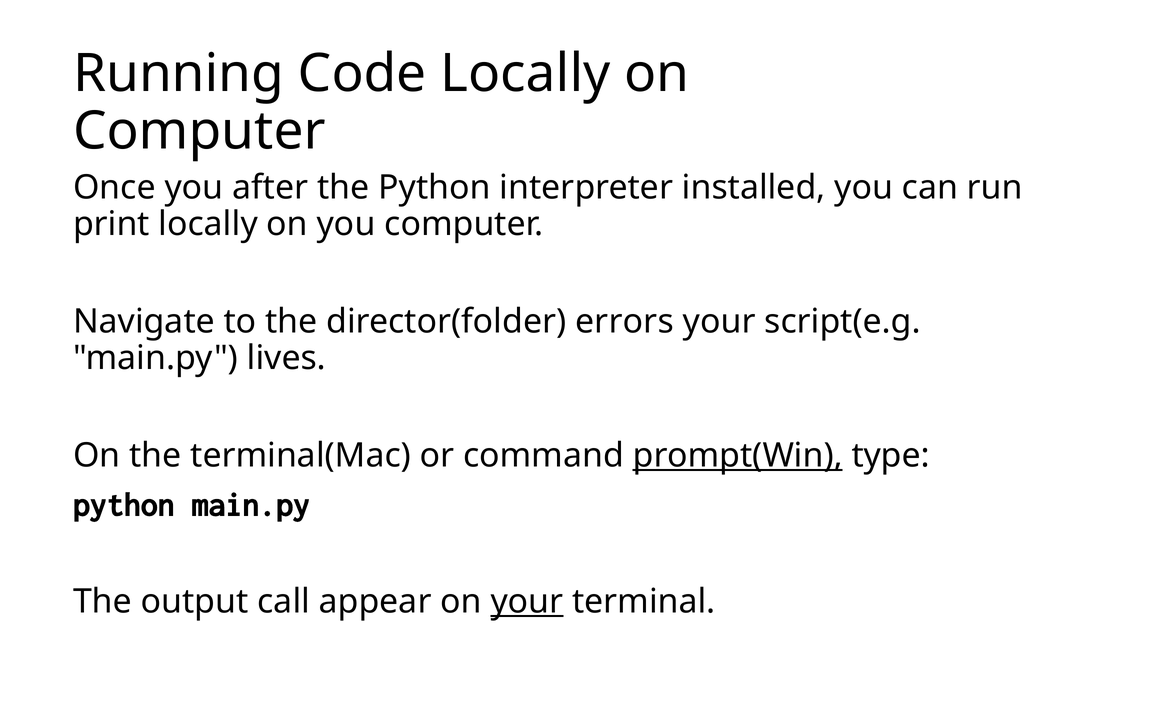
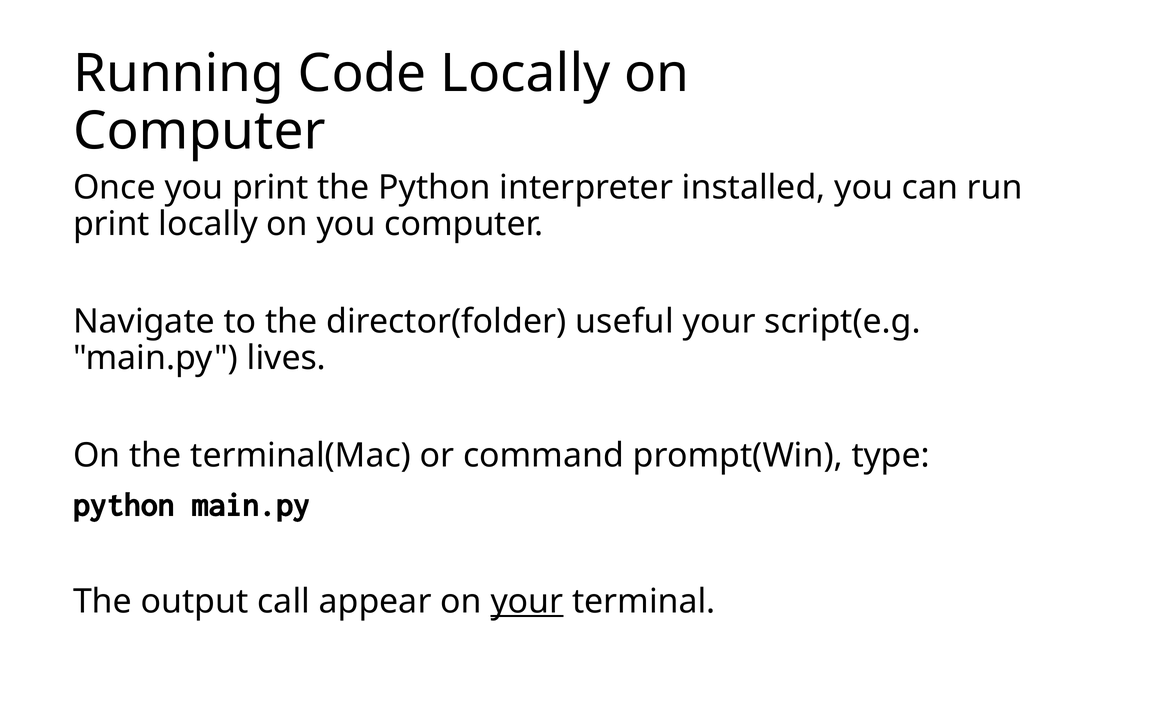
you after: after -> print
errors: errors -> useful
prompt(Win underline: present -> none
